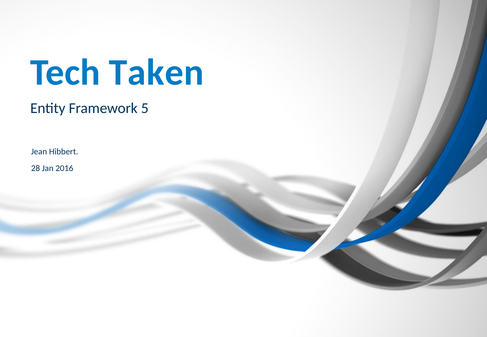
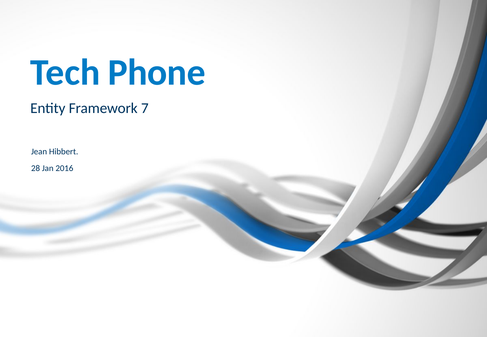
Taken: Taken -> Phone
5: 5 -> 7
